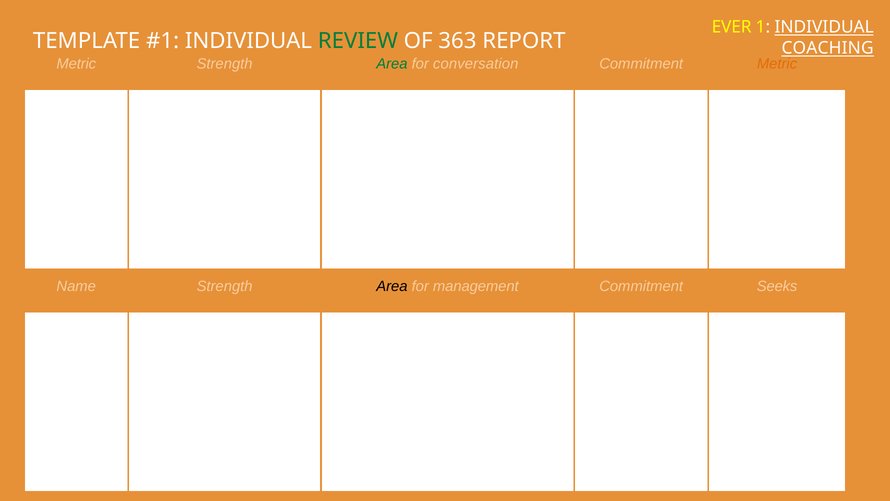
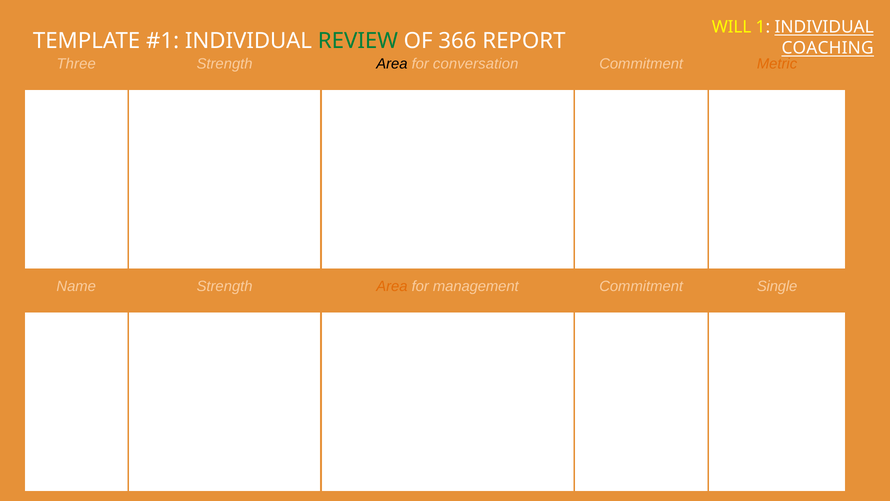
EVER: EVER -> WILL
363: 363 -> 366
Metric at (76, 64): Metric -> Three
Area at (392, 64) colour: green -> black
Area at (392, 286) colour: black -> orange
Seeks: Seeks -> Single
